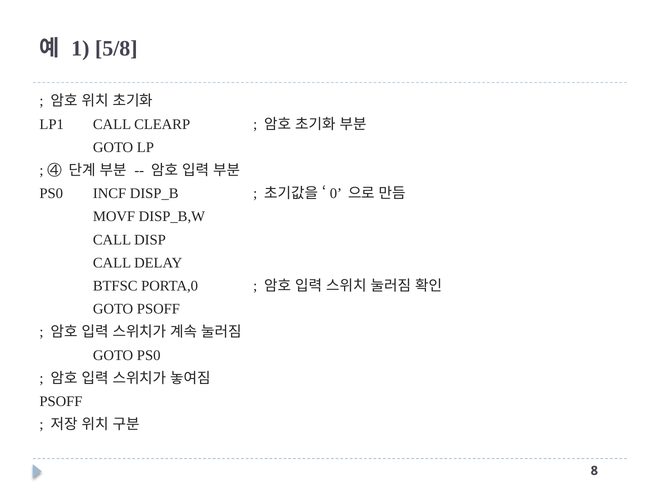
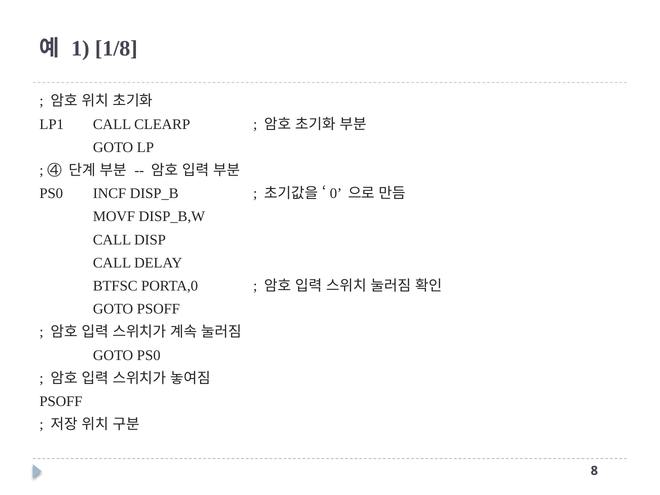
5/8: 5/8 -> 1/8
